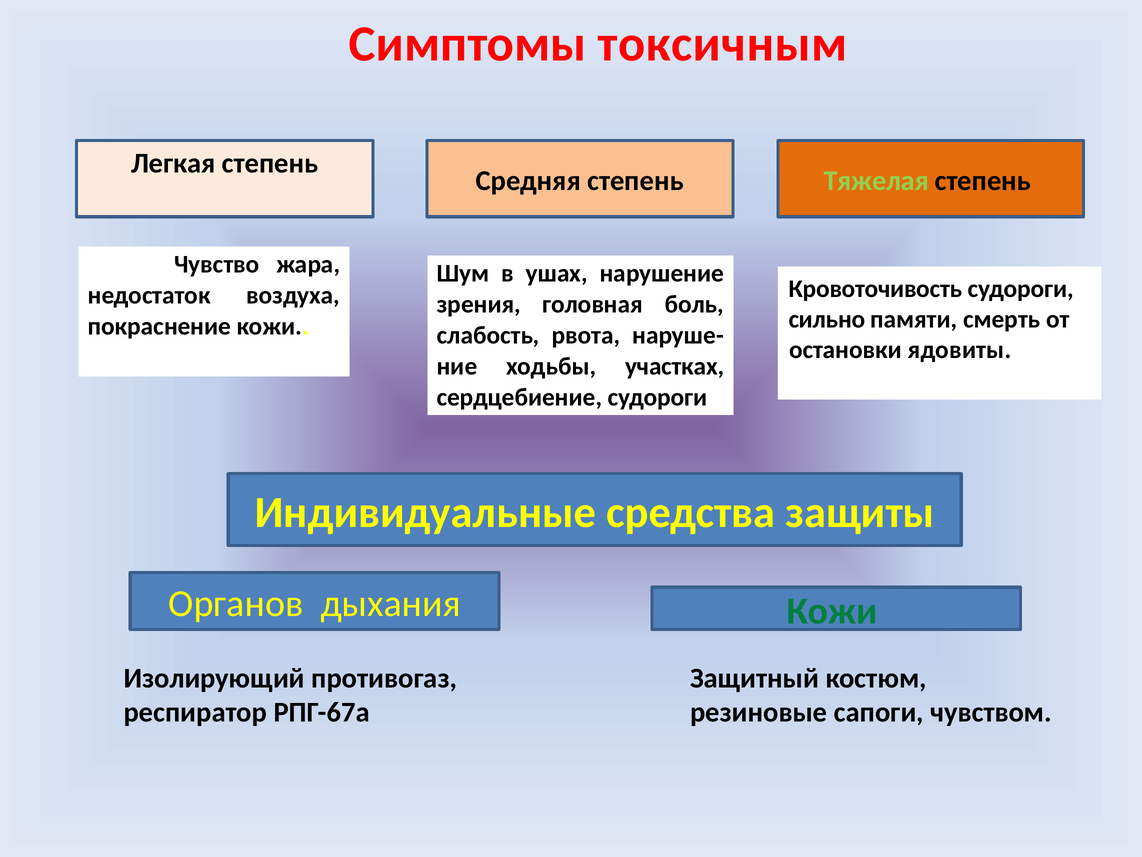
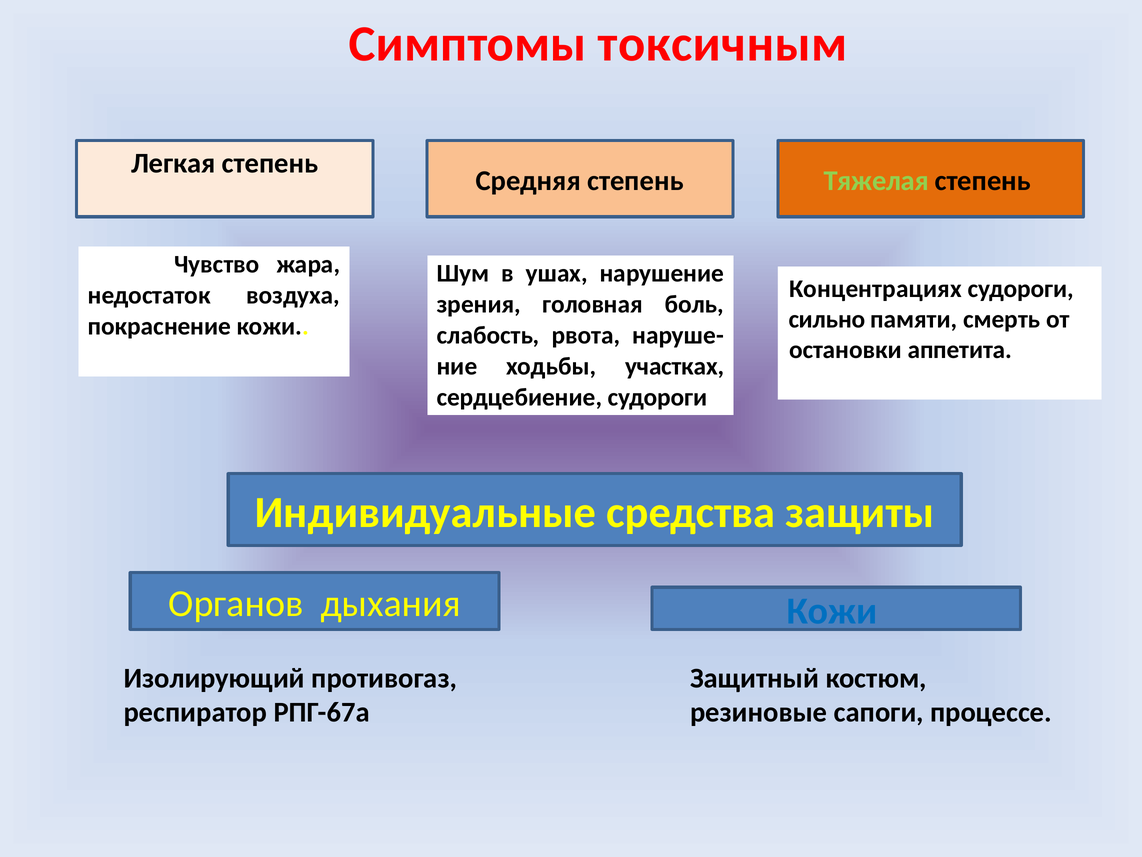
Кровоточивость: Кровоточивость -> Концентрациях
ядовиты: ядовиты -> аппетита
Кожи at (832, 611) colour: green -> blue
чувством: чувством -> процессе
